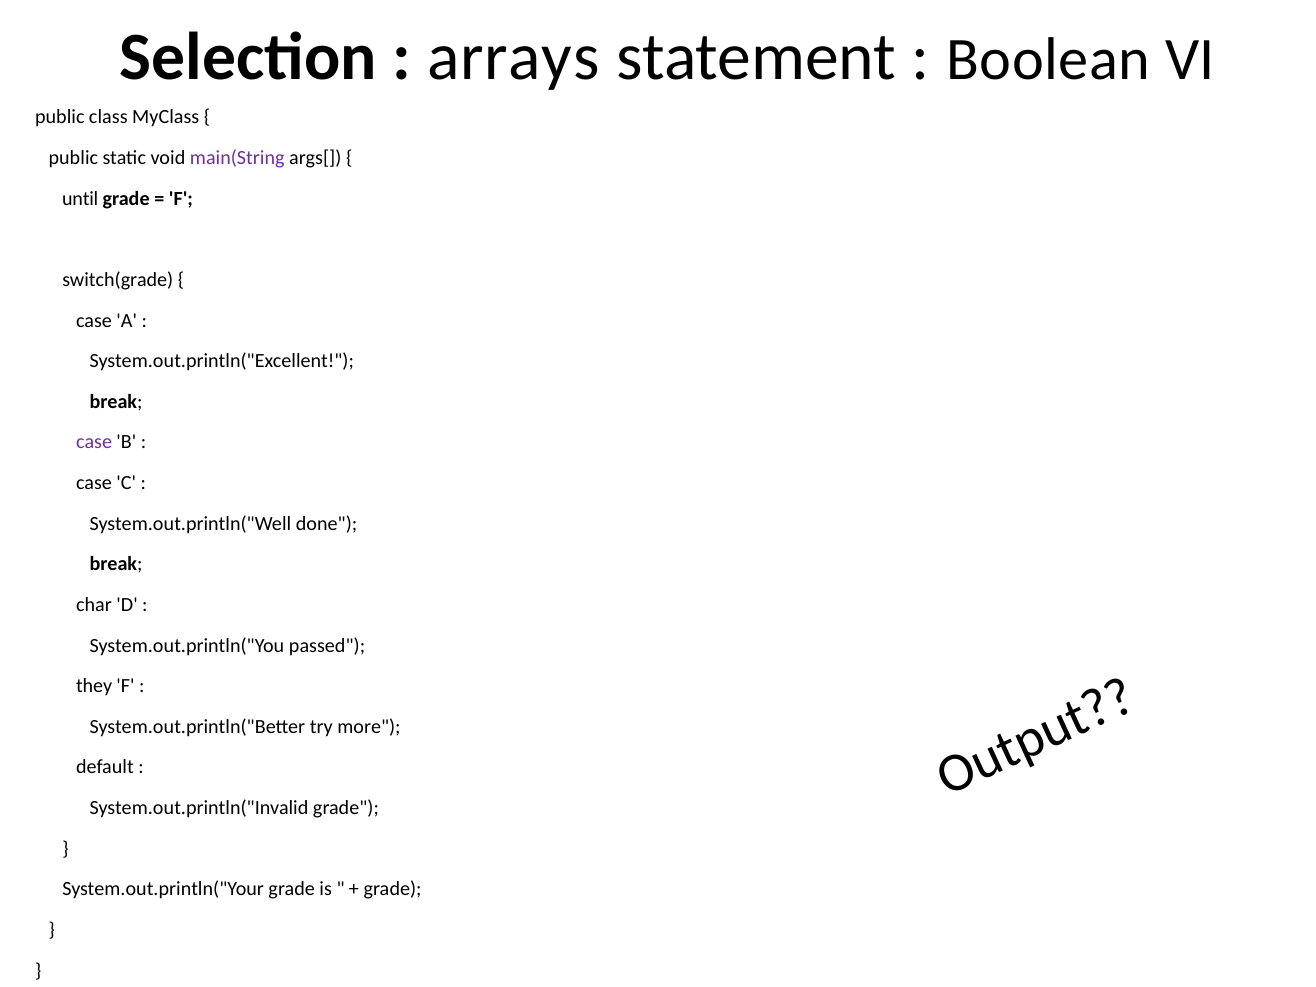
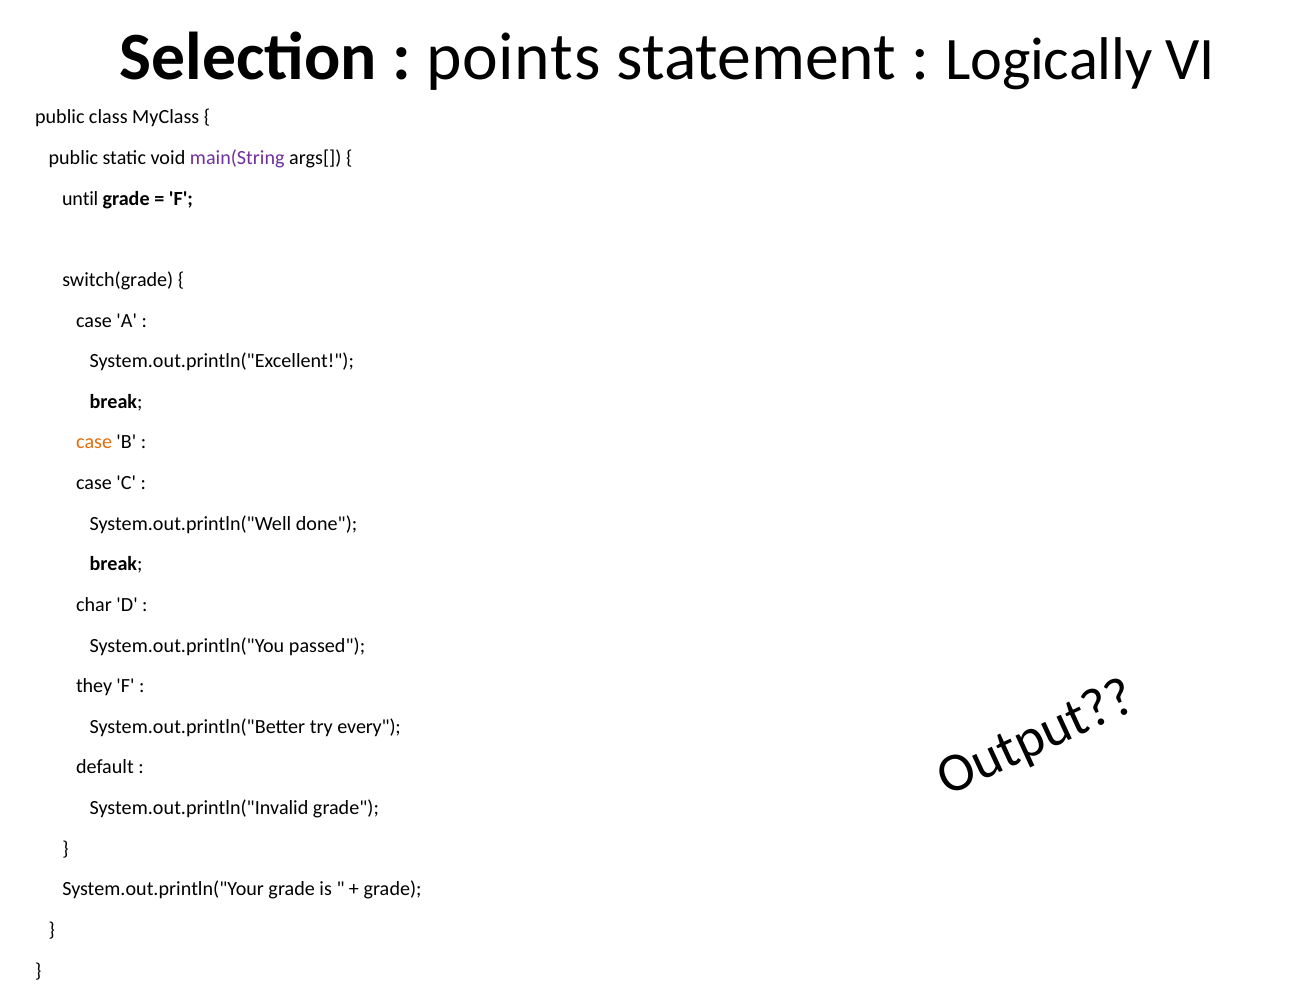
arrays: arrays -> points
Boolean: Boolean -> Logically
case at (94, 442) colour: purple -> orange
more: more -> every
